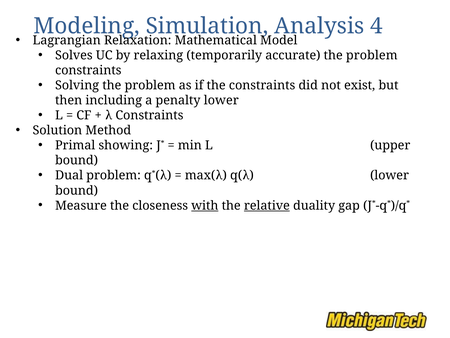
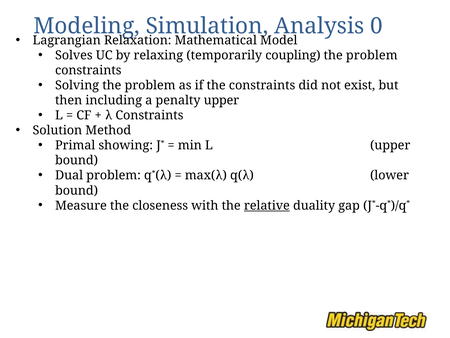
4: 4 -> 0
accurate: accurate -> coupling
penalty lower: lower -> upper
with underline: present -> none
